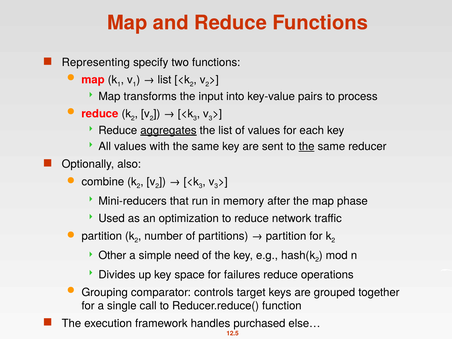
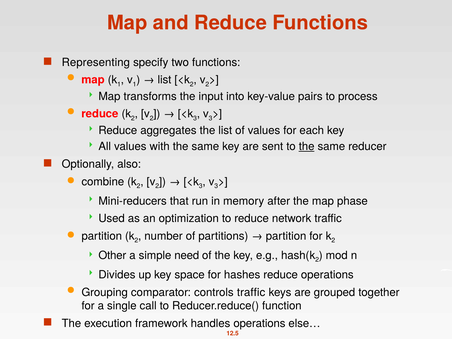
aggregates underline: present -> none
failures: failures -> hashes
controls target: target -> traffic
handles purchased: purchased -> operations
